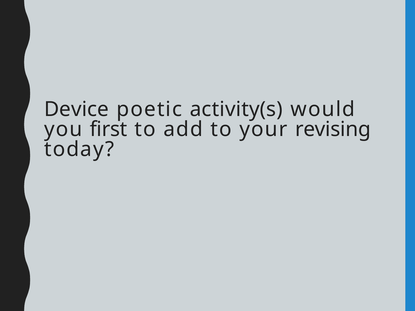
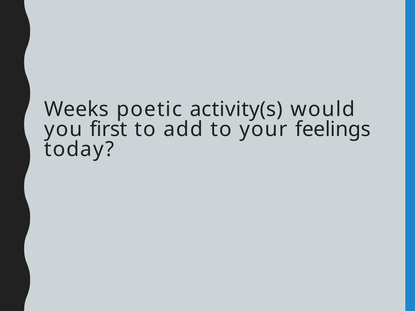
Device: Device -> Weeks
revising: revising -> feelings
